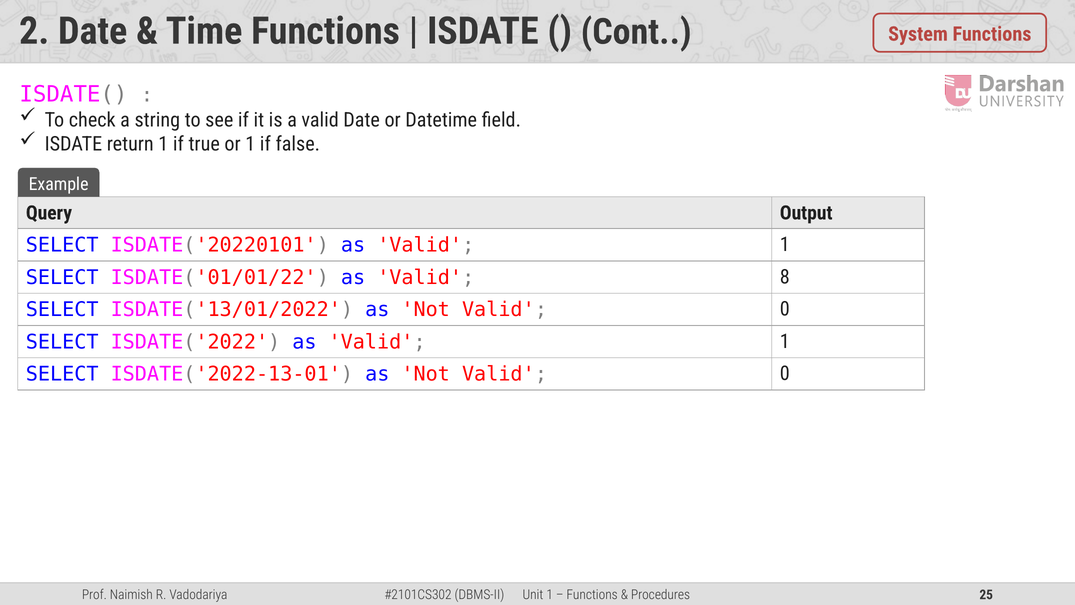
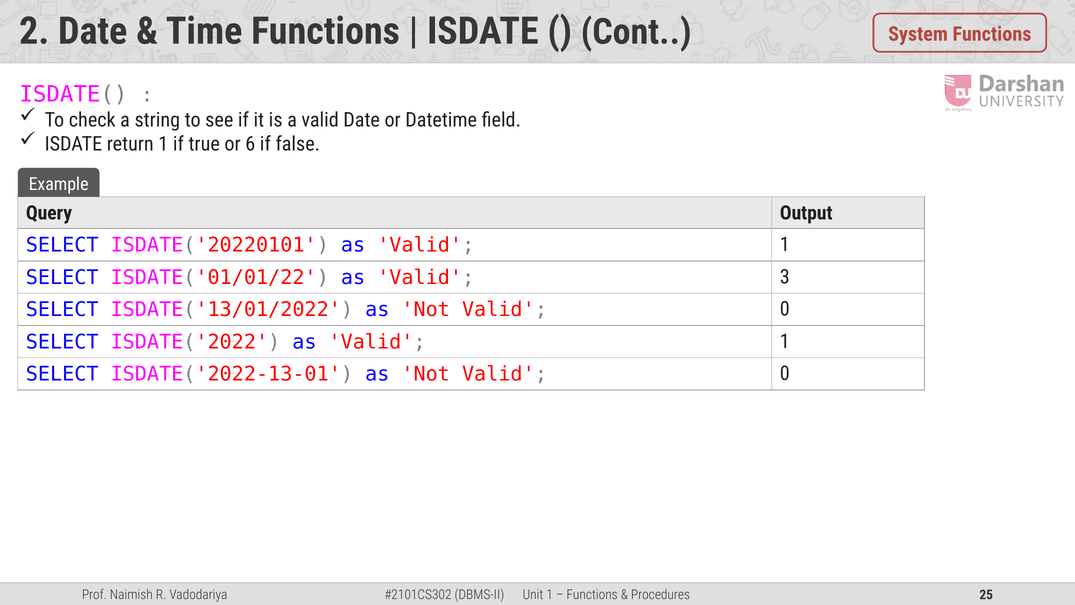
or 1: 1 -> 6
8: 8 -> 3
